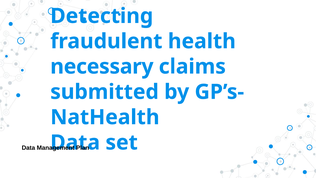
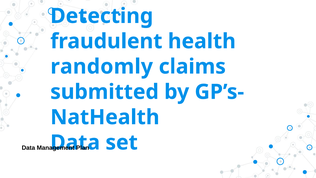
necessary: necessary -> randomly
